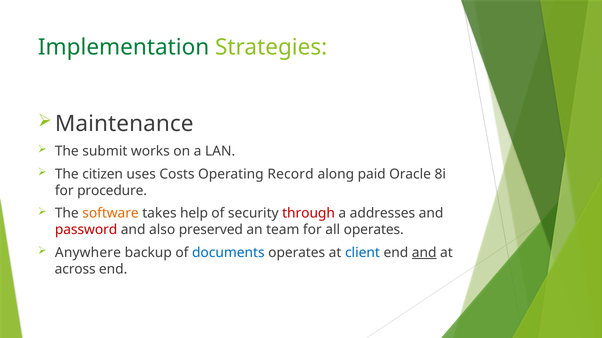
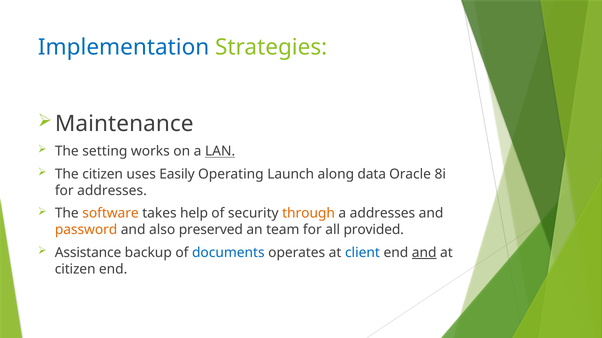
Implementation colour: green -> blue
submit: submit -> setting
LAN underline: none -> present
Costs: Costs -> Easily
Record: Record -> Launch
paid: paid -> data
for procedure: procedure -> addresses
through colour: red -> orange
password colour: red -> orange
all operates: operates -> provided
Anywhere: Anywhere -> Assistance
across at (75, 270): across -> citizen
